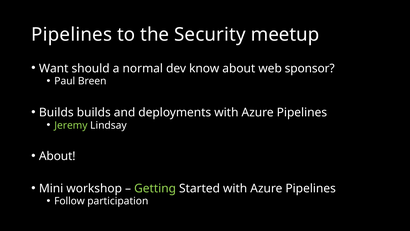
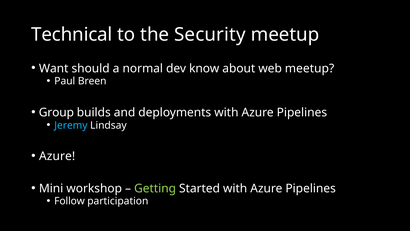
Pipelines at (72, 34): Pipelines -> Technical
web sponsor: sponsor -> meetup
Builds at (56, 112): Builds -> Group
Jeremy colour: light green -> light blue
About at (57, 156): About -> Azure
